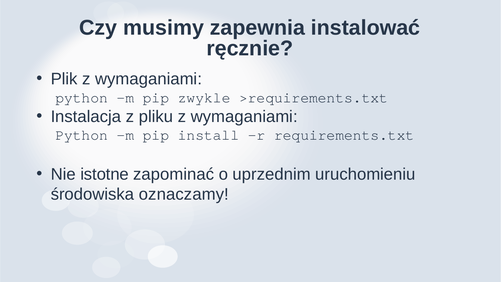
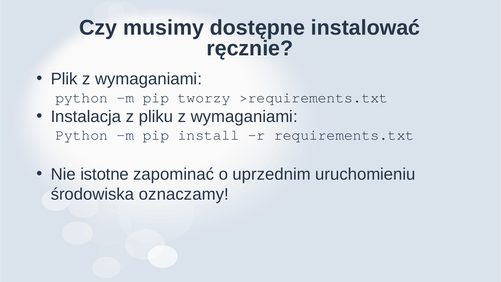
zapewnia: zapewnia -> dostępne
zwykle: zwykle -> tworzy
